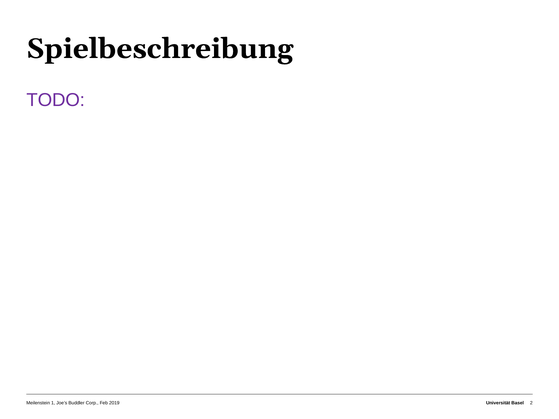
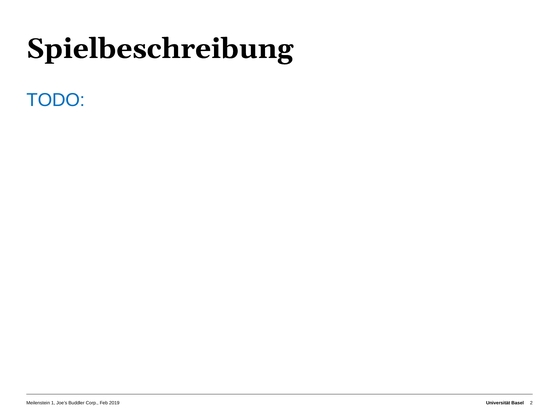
TODO colour: purple -> blue
